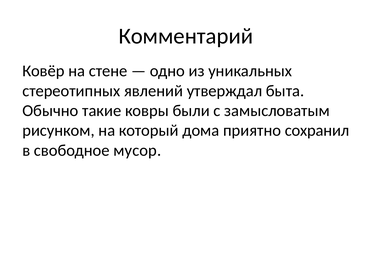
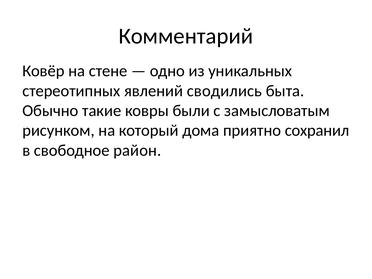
утверждал: утверждал -> сводились
мусор: мусор -> район
